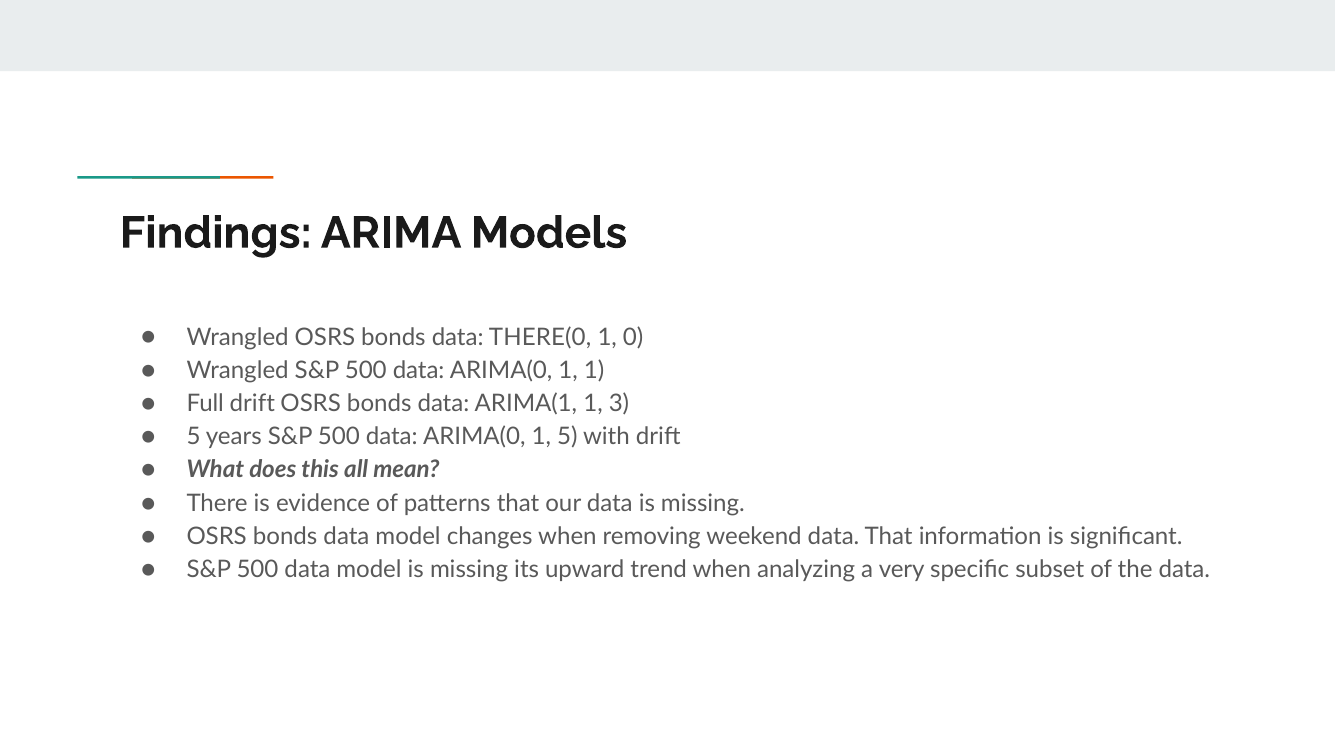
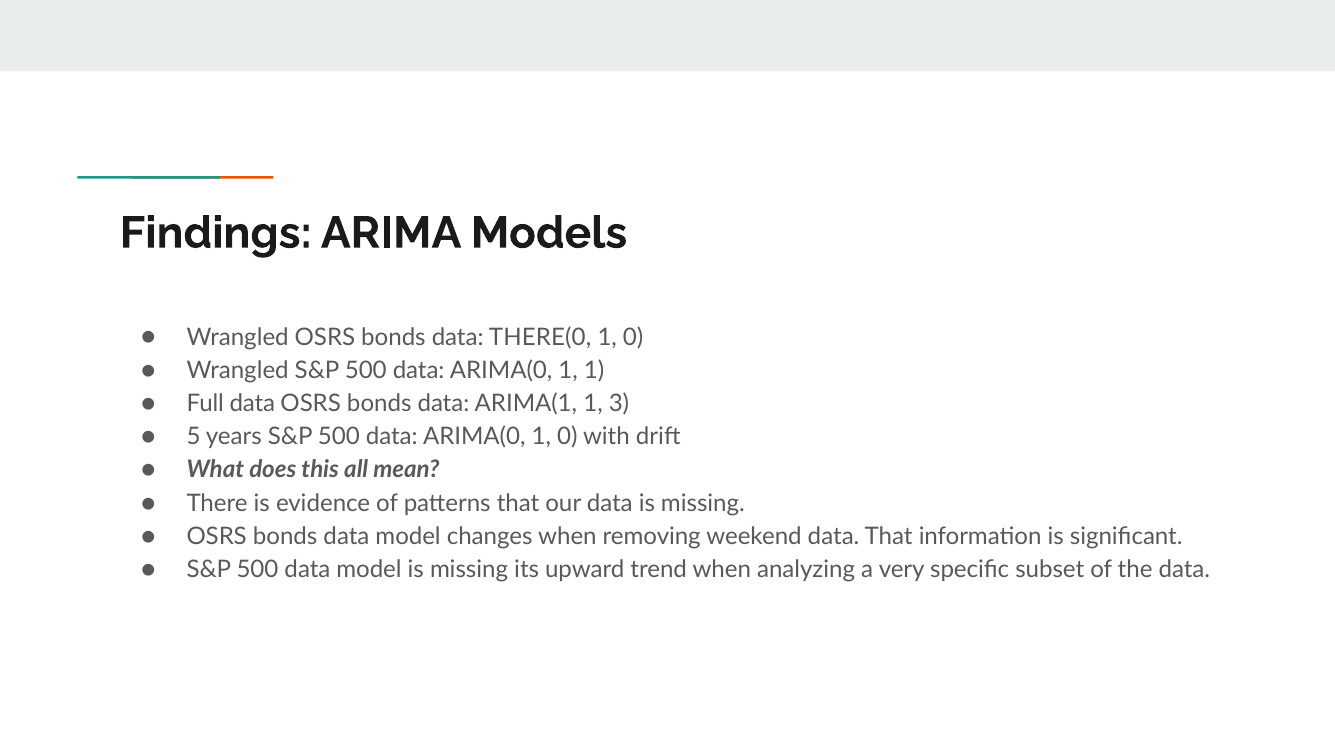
Full drift: drift -> data
ARIMA(0 1 5: 5 -> 0
